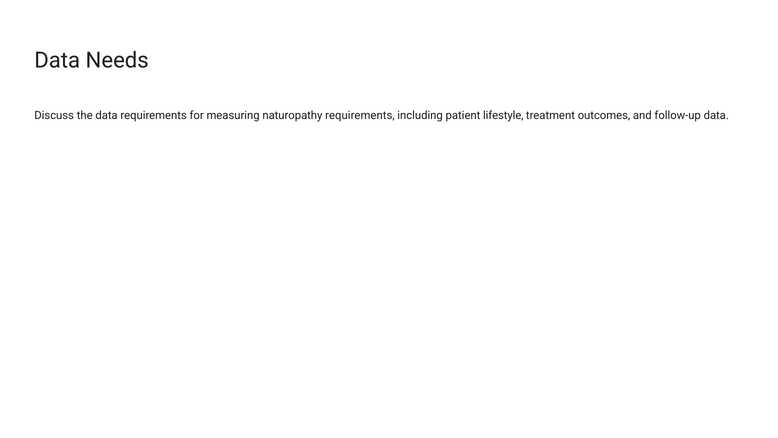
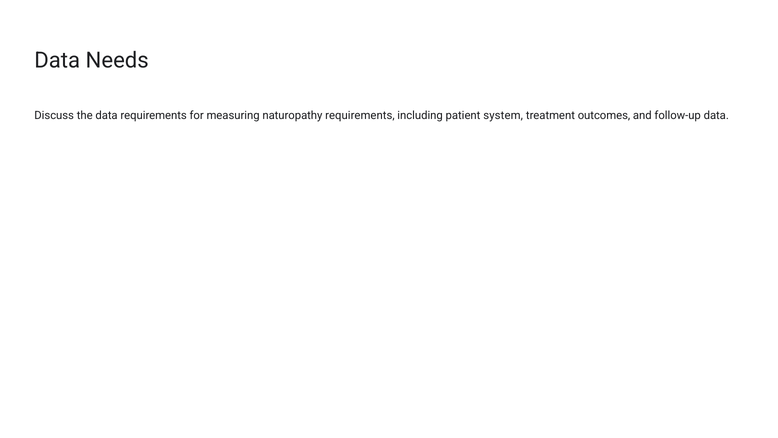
lifestyle: lifestyle -> system
